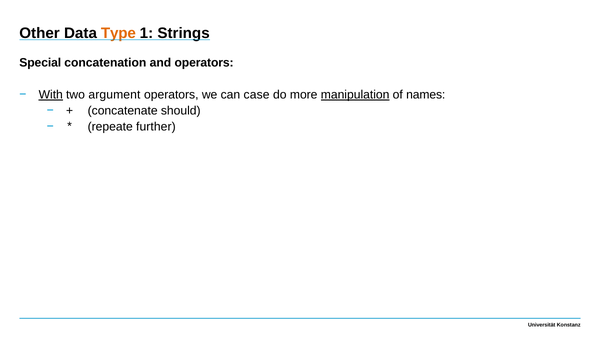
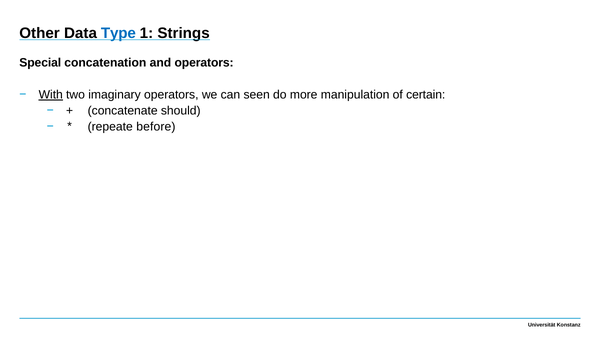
Type colour: orange -> blue
argument: argument -> imaginary
case: case -> seen
manipulation underline: present -> none
names: names -> certain
further: further -> before
